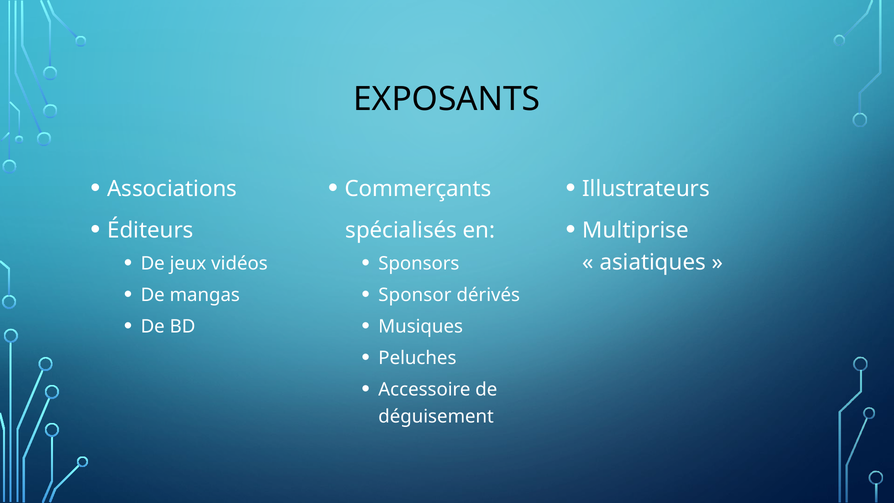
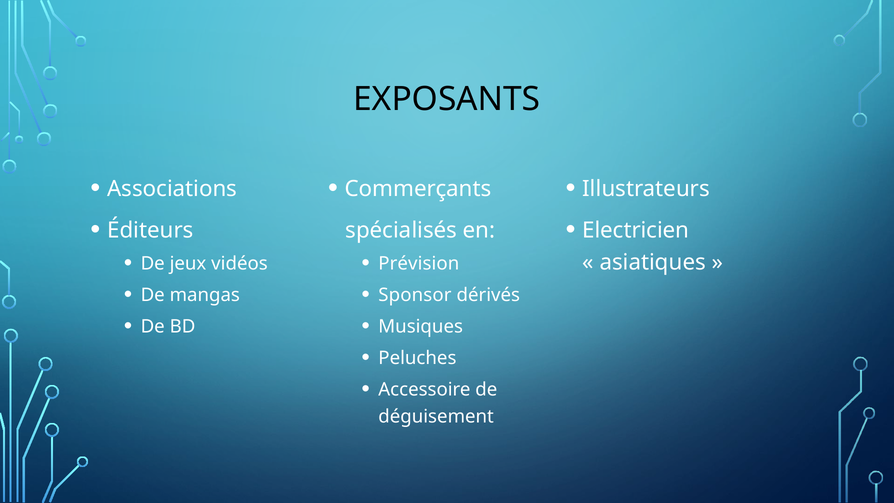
Multiprise: Multiprise -> Electricien
Sponsors: Sponsors -> Prévision
